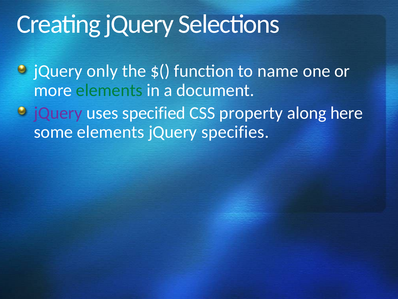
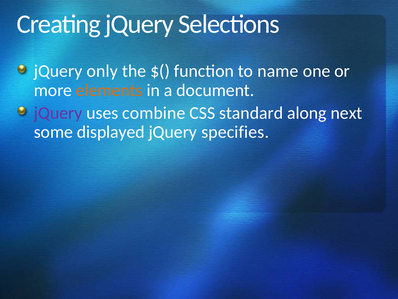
elements at (109, 90) colour: green -> orange
specified: specified -> combine
property: property -> standard
here: here -> next
some elements: elements -> displayed
